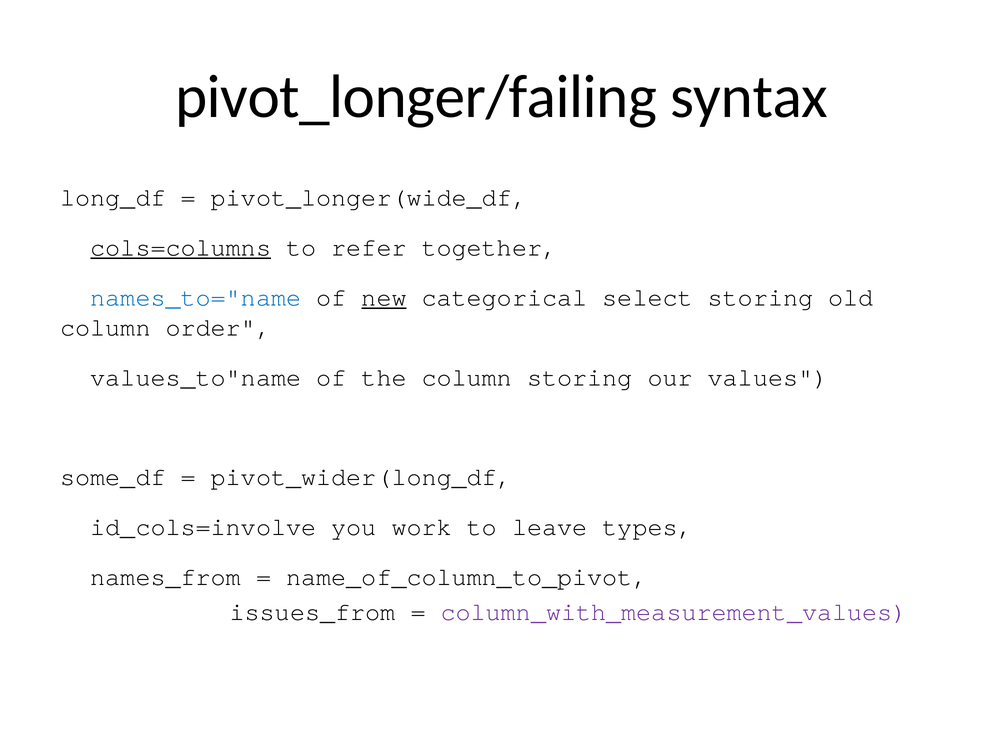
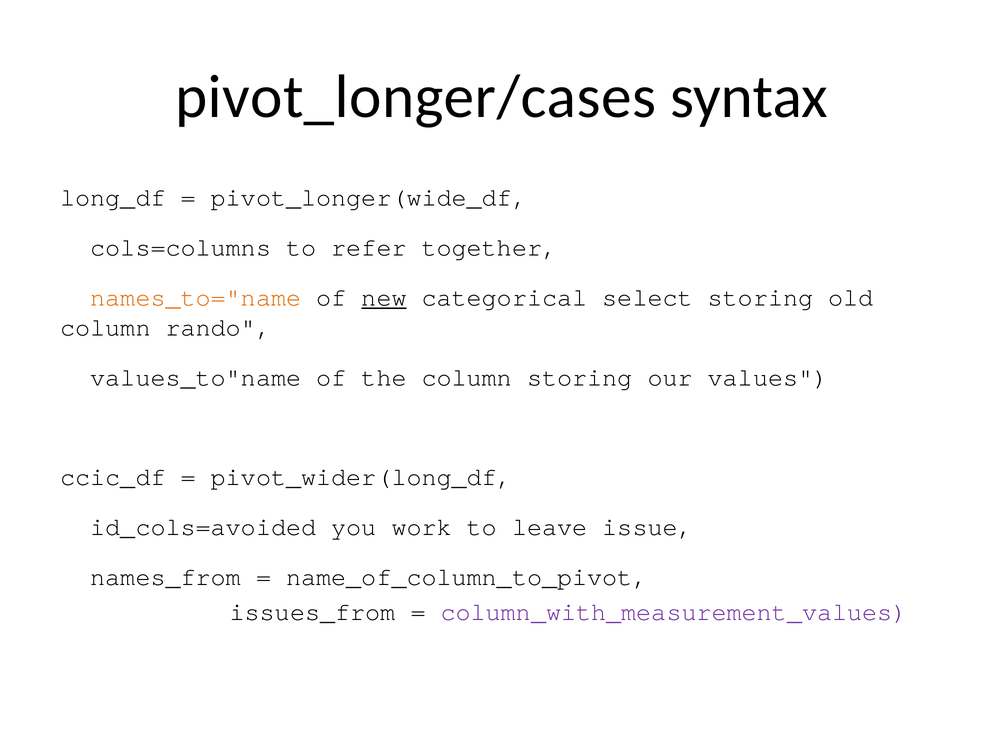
pivot_longer/failing: pivot_longer/failing -> pivot_longer/cases
cols=columns underline: present -> none
names_to="name colour: blue -> orange
order: order -> rando
some_df: some_df -> ccic_df
id_cols=involve: id_cols=involve -> id_cols=avoided
types: types -> issue
